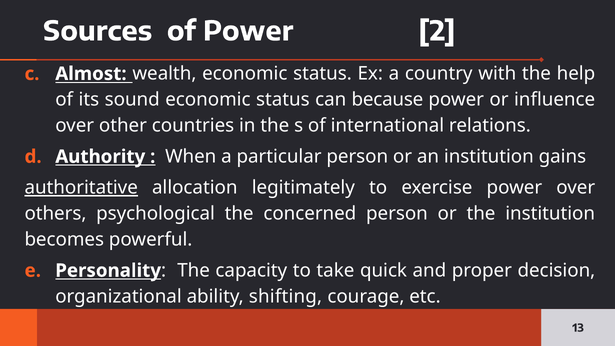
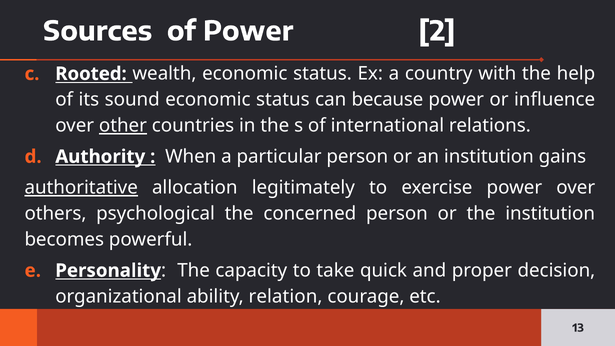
Almost: Almost -> Rooted
other underline: none -> present
shifting: shifting -> relation
